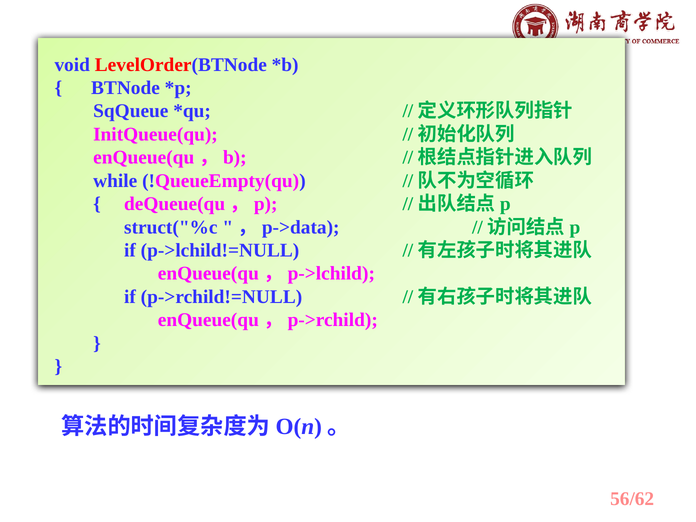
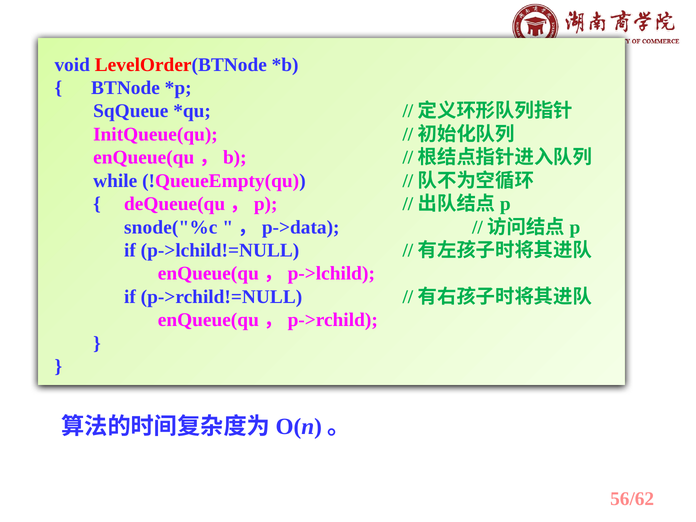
struct("%c: struct("%c -> snode("%c
